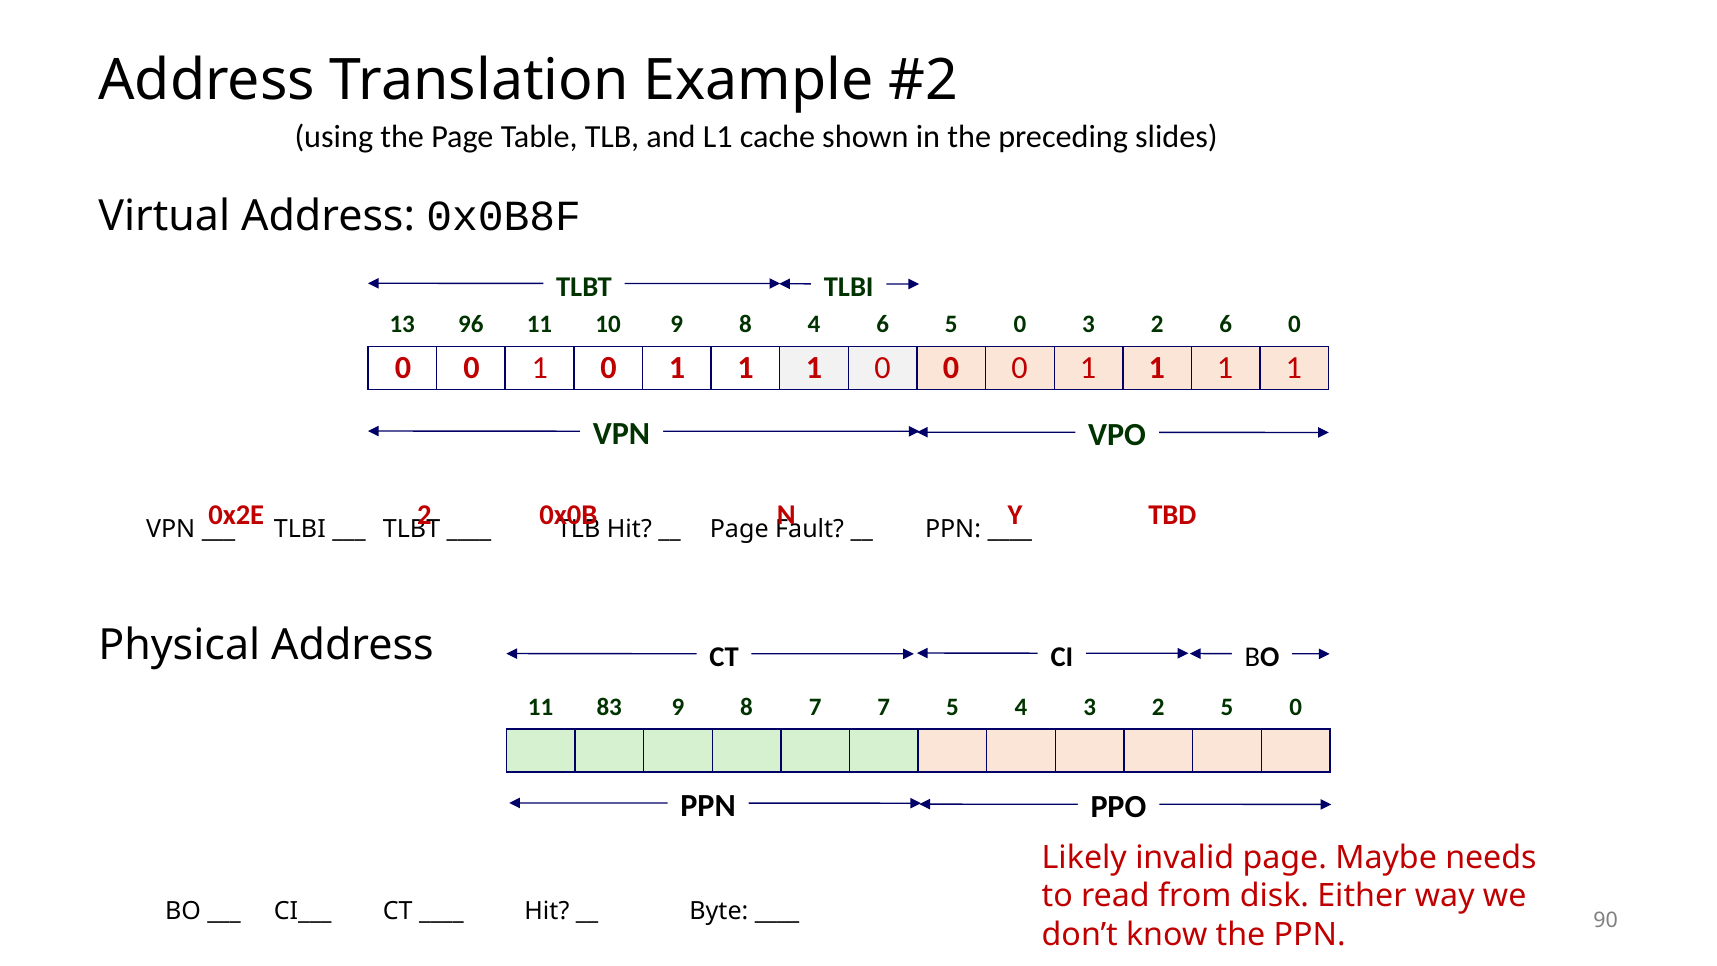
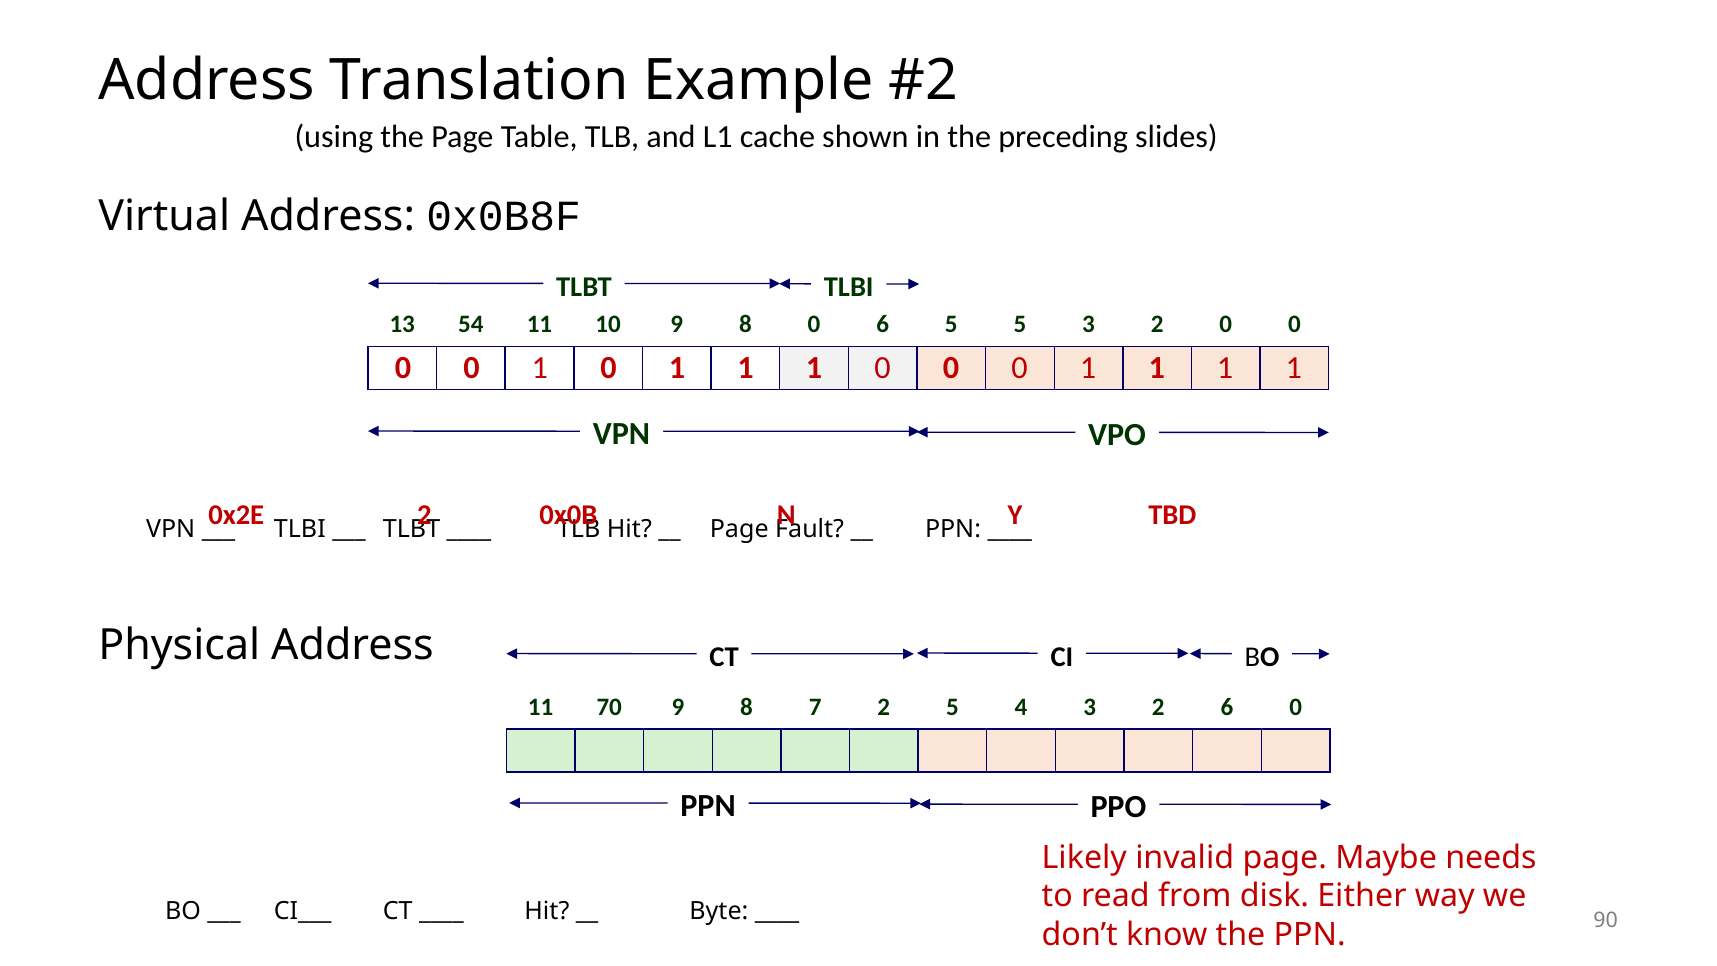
96: 96 -> 54
8 4: 4 -> 0
6 5 0: 0 -> 5
2 6: 6 -> 0
83: 83 -> 70
7 7: 7 -> 2
2 5: 5 -> 6
